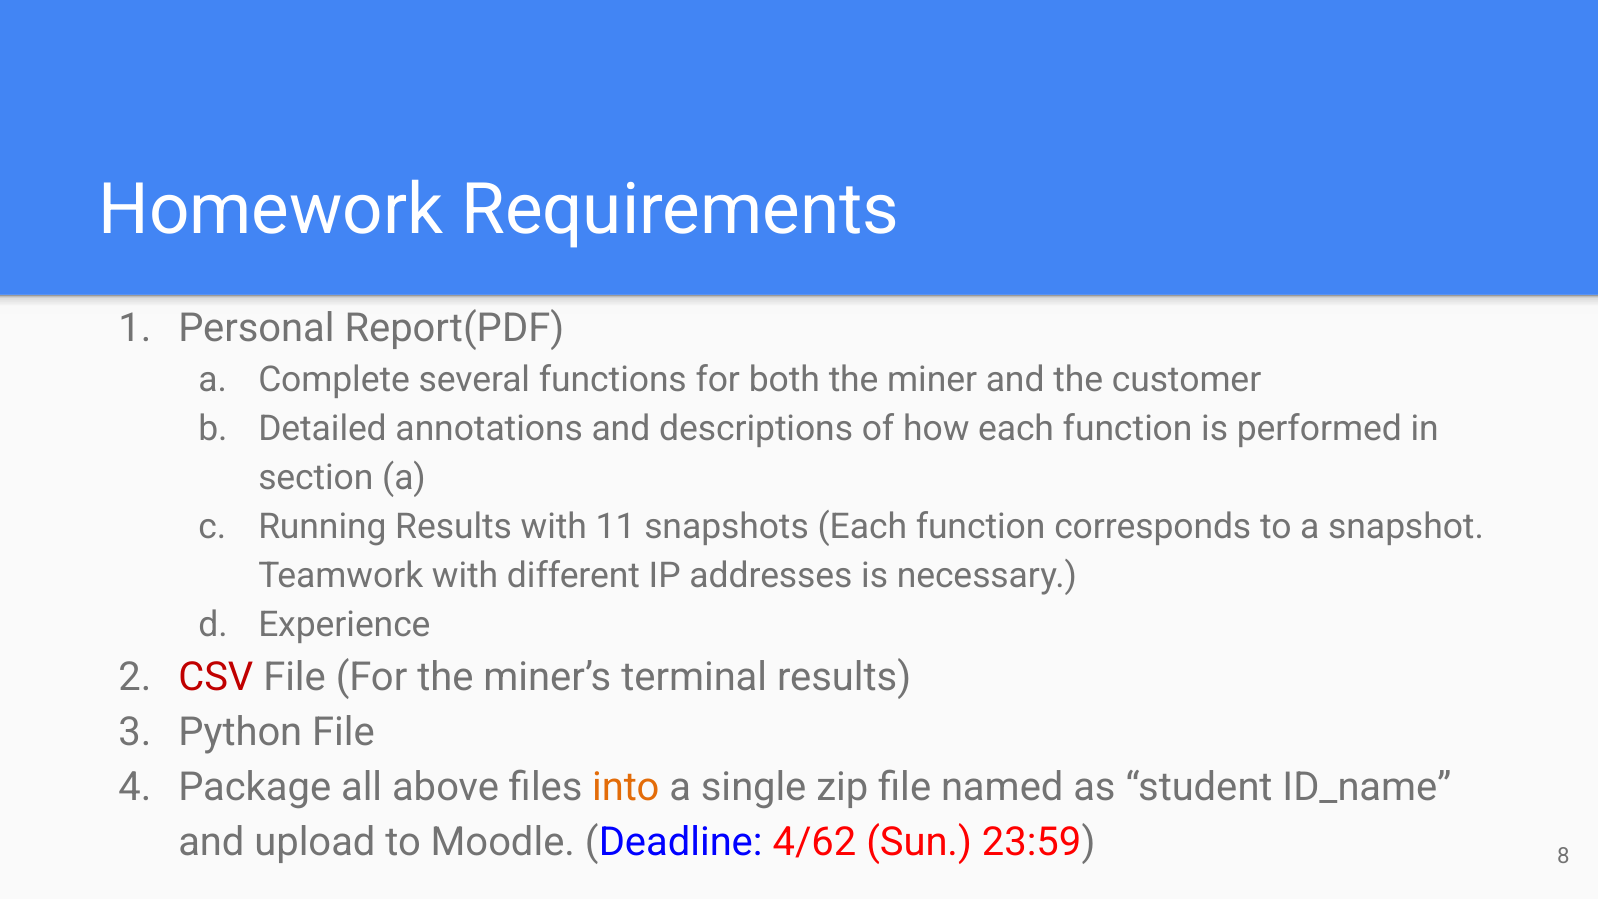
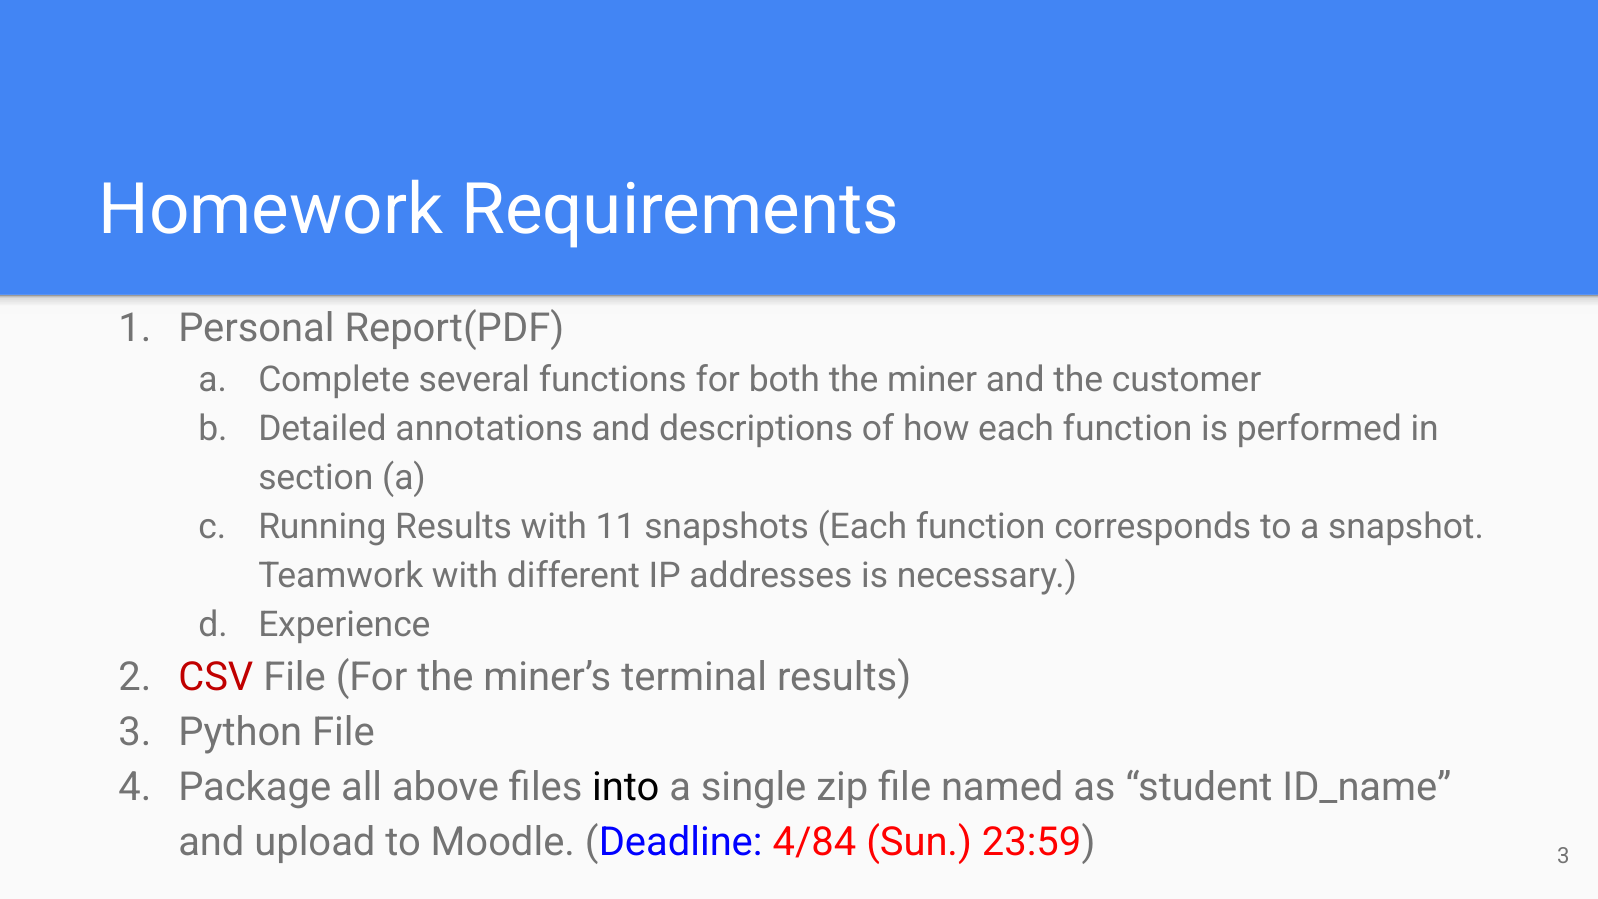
into colour: orange -> black
4/62: 4/62 -> 4/84
23:59 8: 8 -> 3
